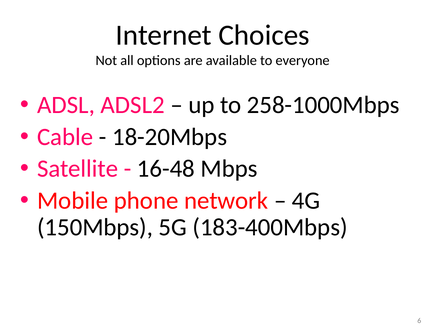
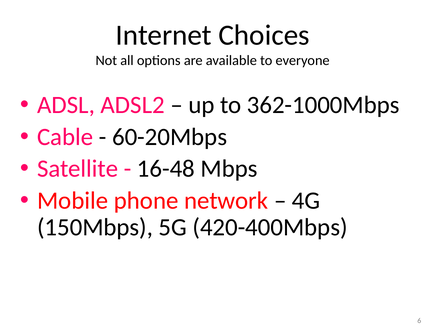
258-1000Mbps: 258-1000Mbps -> 362-1000Mbps
18-20Mbps: 18-20Mbps -> 60-20Mbps
183-400Mbps: 183-400Mbps -> 420-400Mbps
